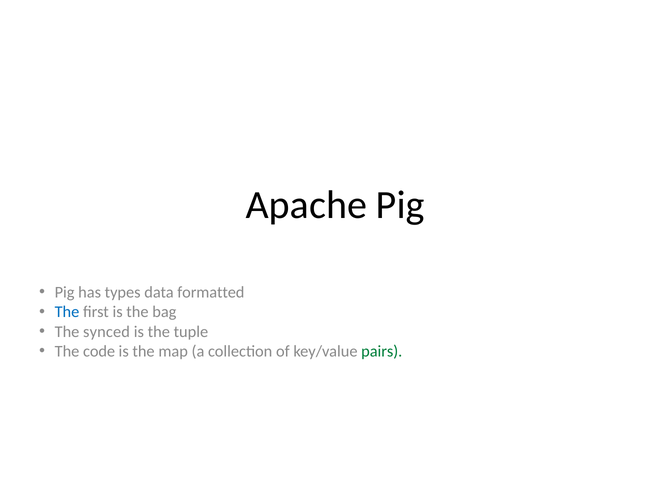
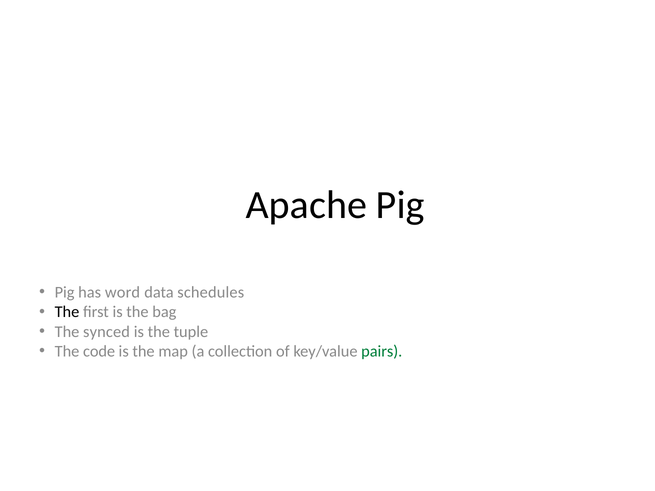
types: types -> word
formatted: formatted -> schedules
The at (67, 312) colour: blue -> black
